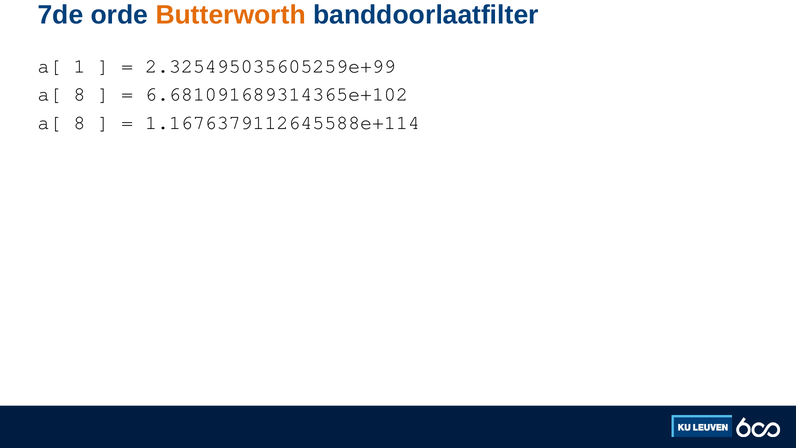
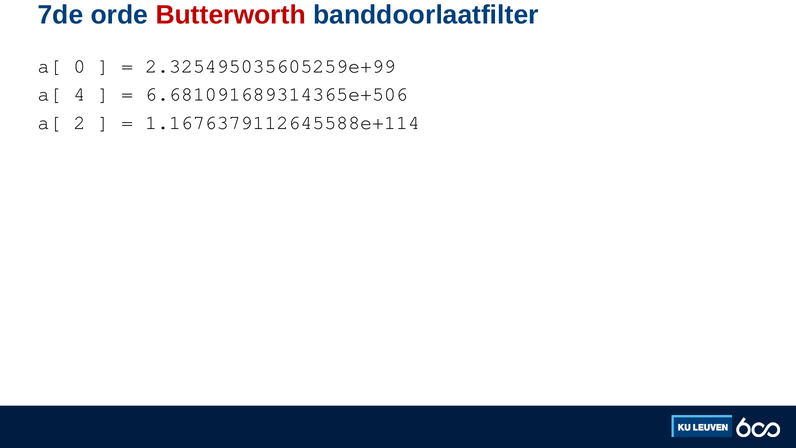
Butterworth colour: orange -> red
1: 1 -> 0
8 at (79, 94): 8 -> 4
6.681091689314365e+102: 6.681091689314365e+102 -> 6.681091689314365e+506
8 at (79, 122): 8 -> 2
